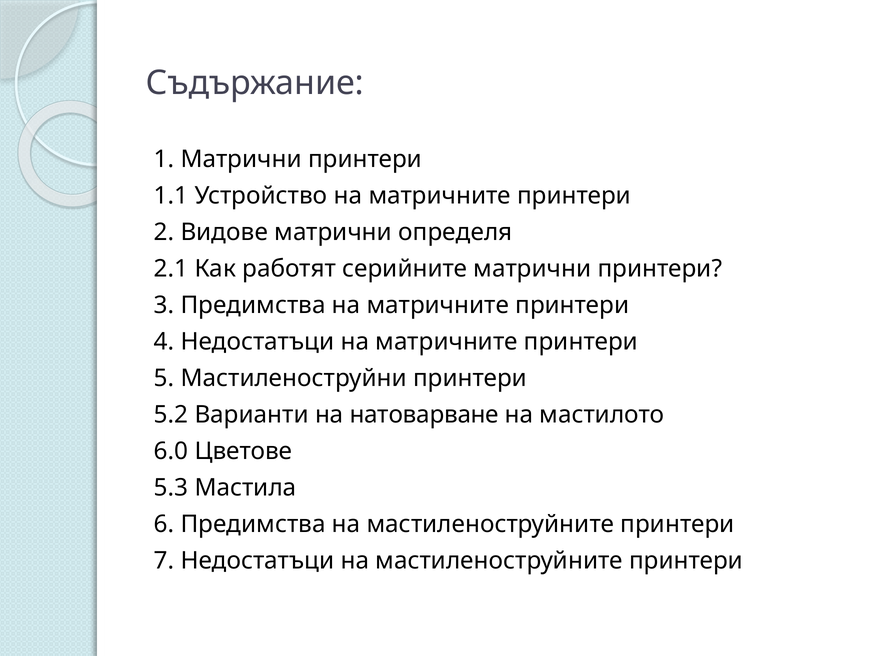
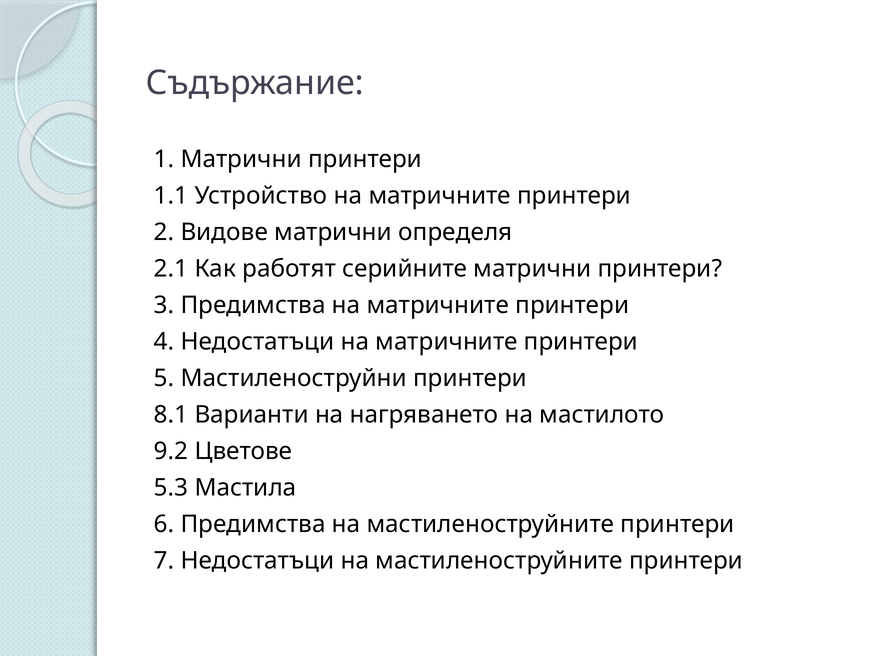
5.2: 5.2 -> 8.1
натоварване: натоварване -> нагряването
6.0: 6.0 -> 9.2
